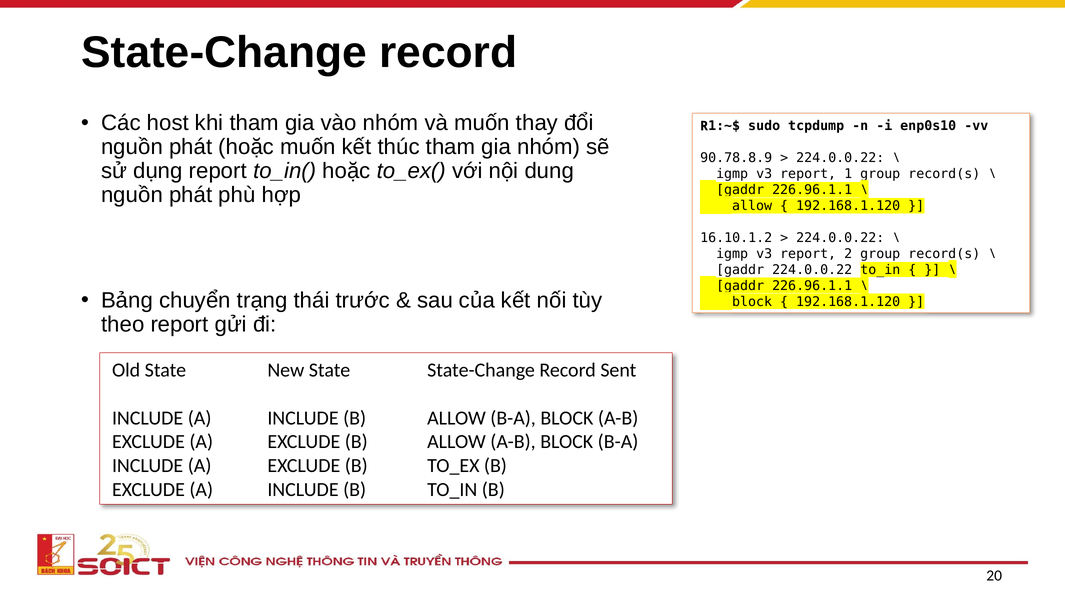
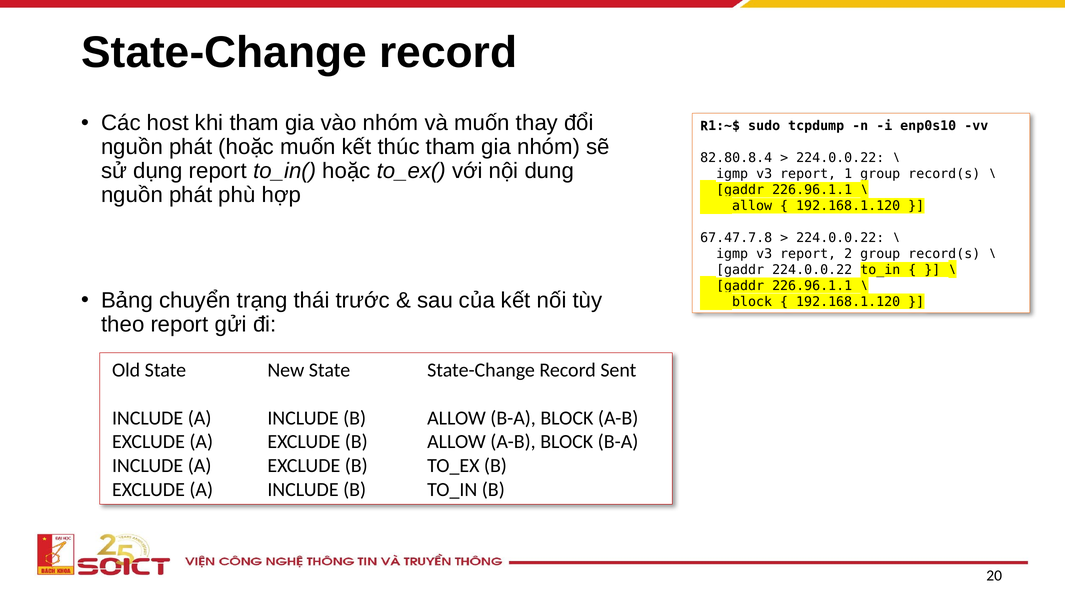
90.78.8.9: 90.78.8.9 -> 82.80.8.4
16.10.1.2: 16.10.1.2 -> 67.47.7.8
